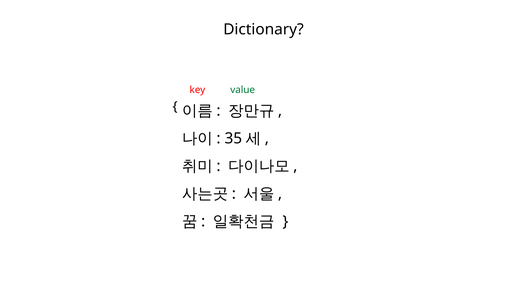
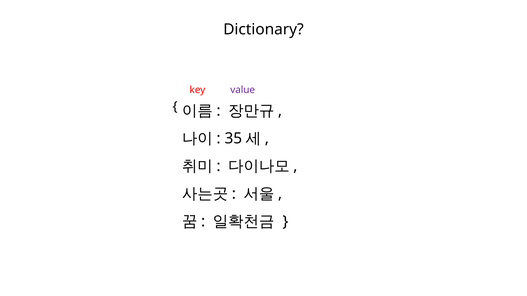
value colour: green -> purple
